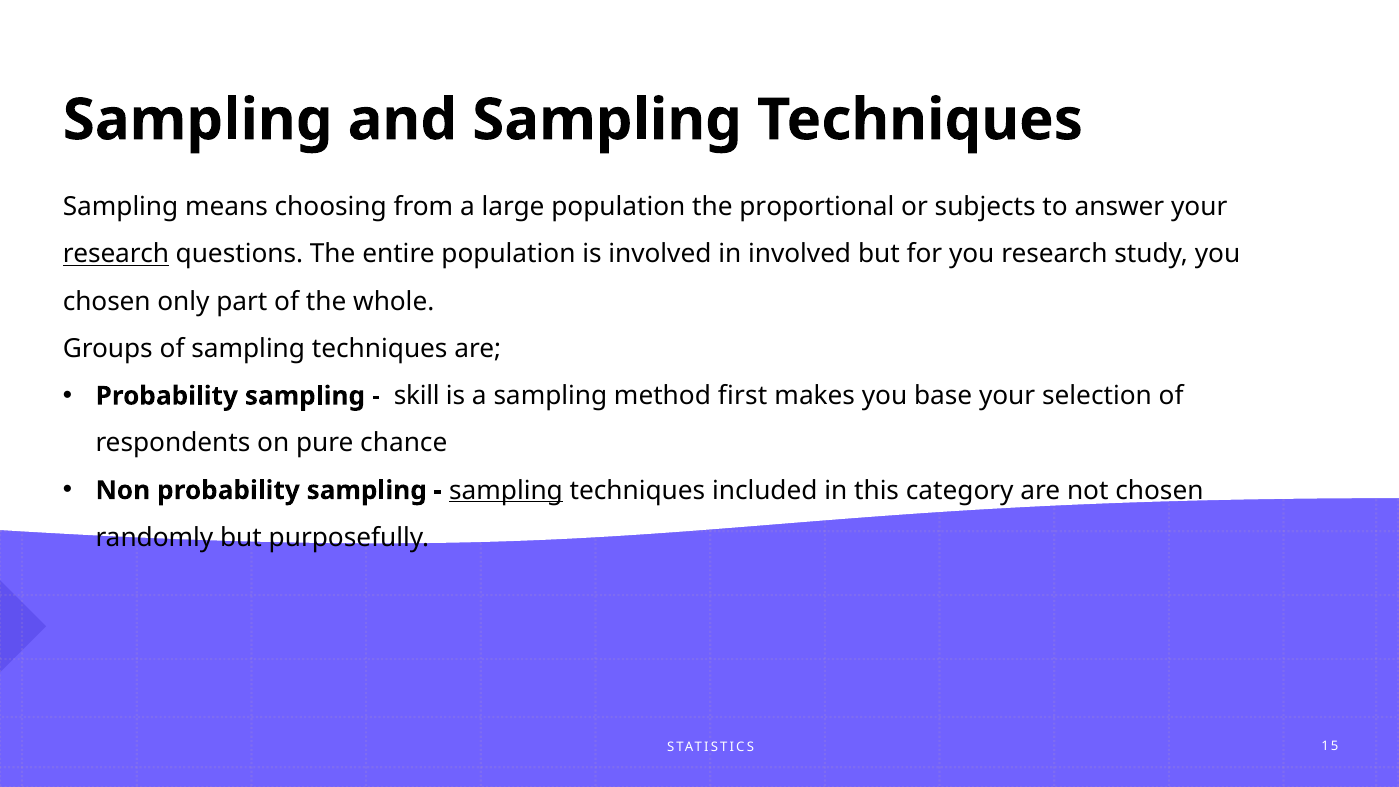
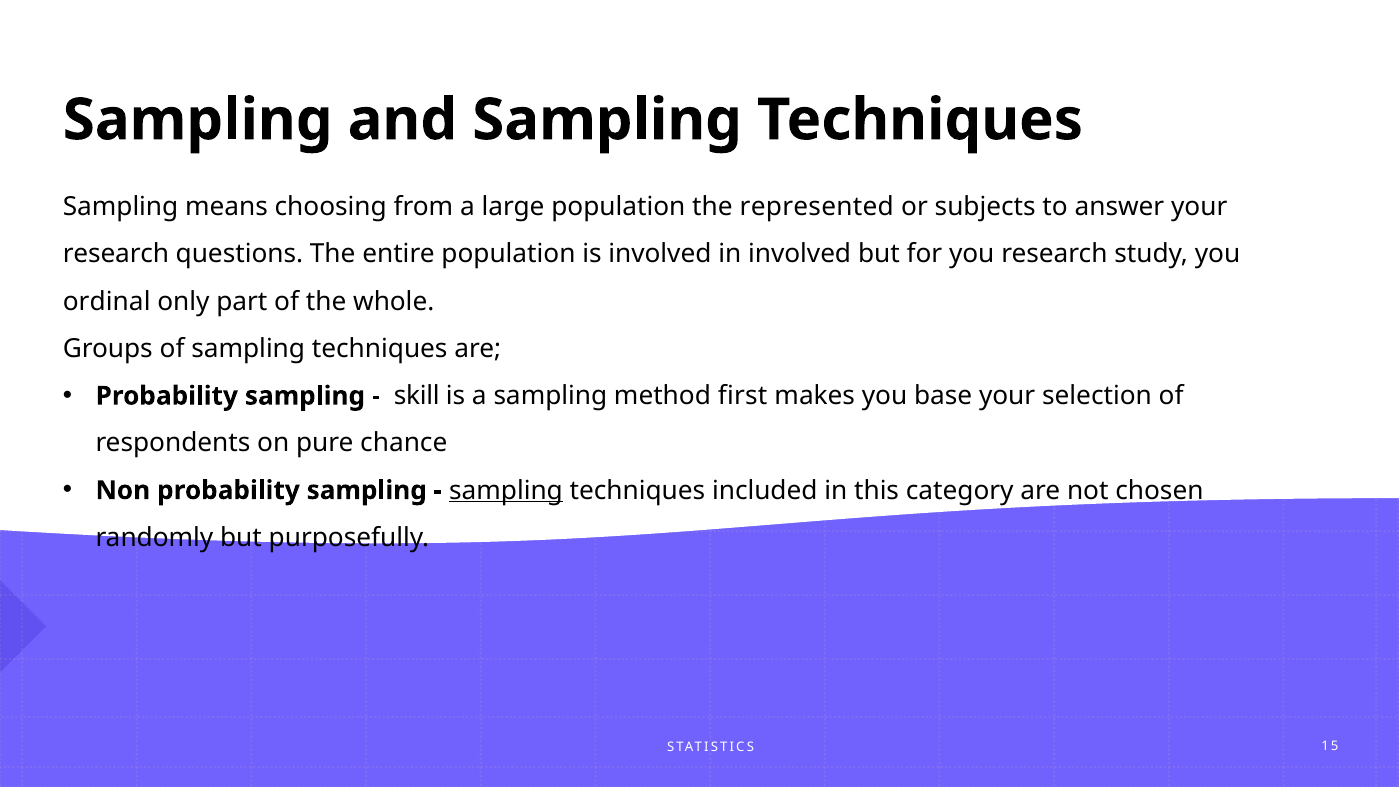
proportional: proportional -> represented
research at (116, 254) underline: present -> none
chosen at (107, 301): chosen -> ordinal
